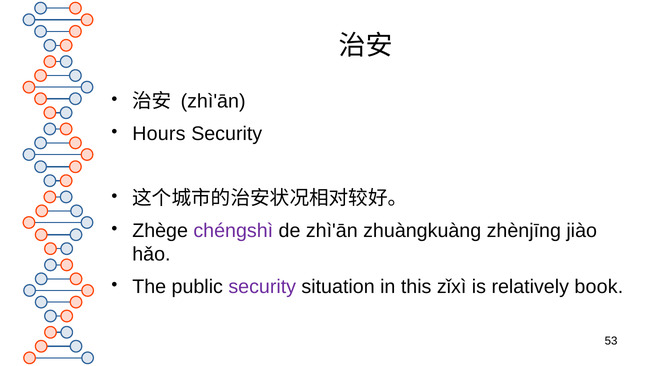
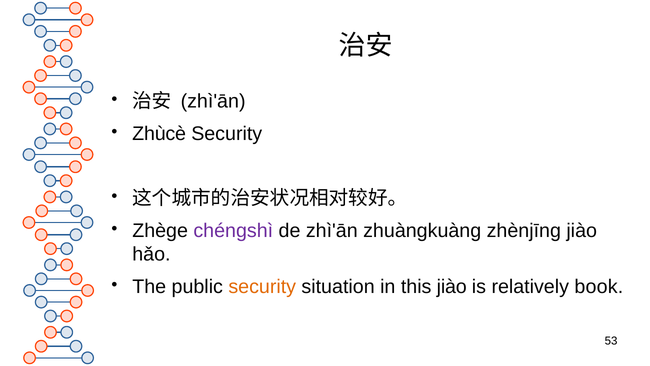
Hours: Hours -> Zhùcè
security at (262, 286) colour: purple -> orange
this zǐxì: zǐxì -> jiào
